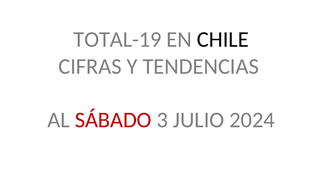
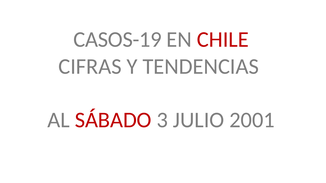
TOTAL-19: TOTAL-19 -> CASOS-19
CHILE colour: black -> red
2024: 2024 -> 2001
